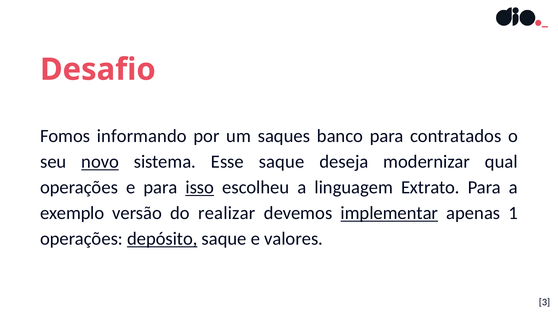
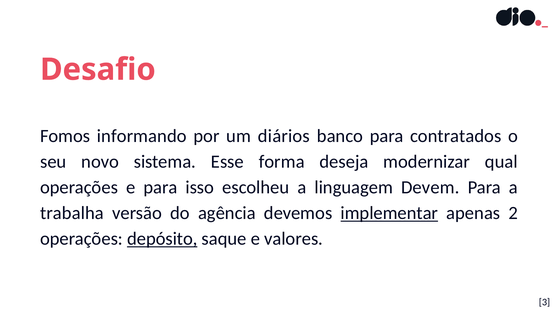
saques: saques -> diários
novo underline: present -> none
Esse saque: saque -> forma
isso underline: present -> none
Extrato: Extrato -> Devem
exemplo: exemplo -> trabalha
realizar: realizar -> agência
1: 1 -> 2
